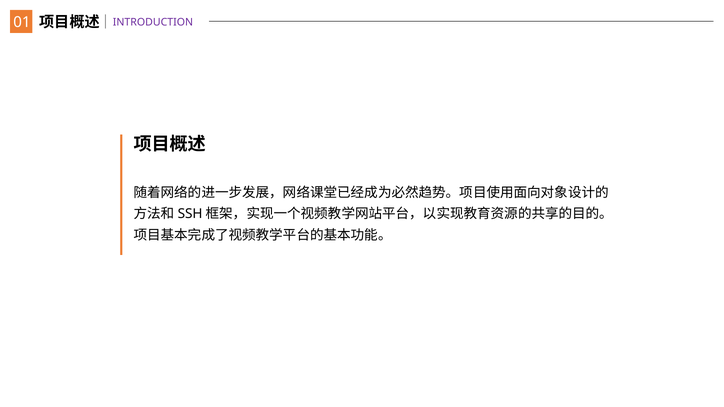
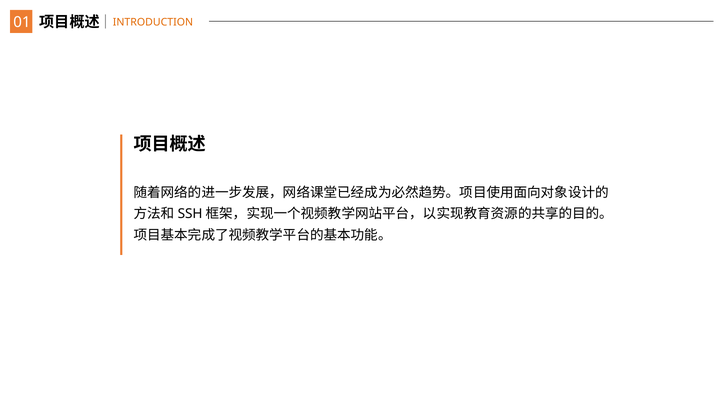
INTRODUCTION colour: purple -> orange
